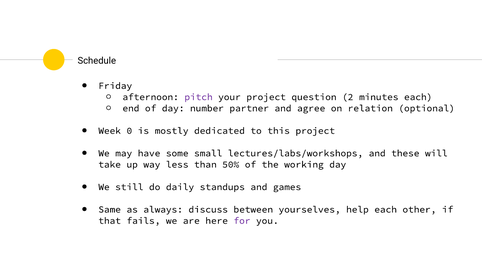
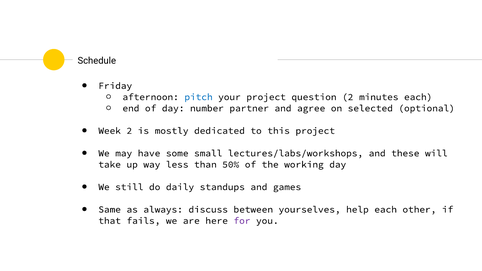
pitch colour: purple -> blue
relation: relation -> selected
Week 0: 0 -> 2
